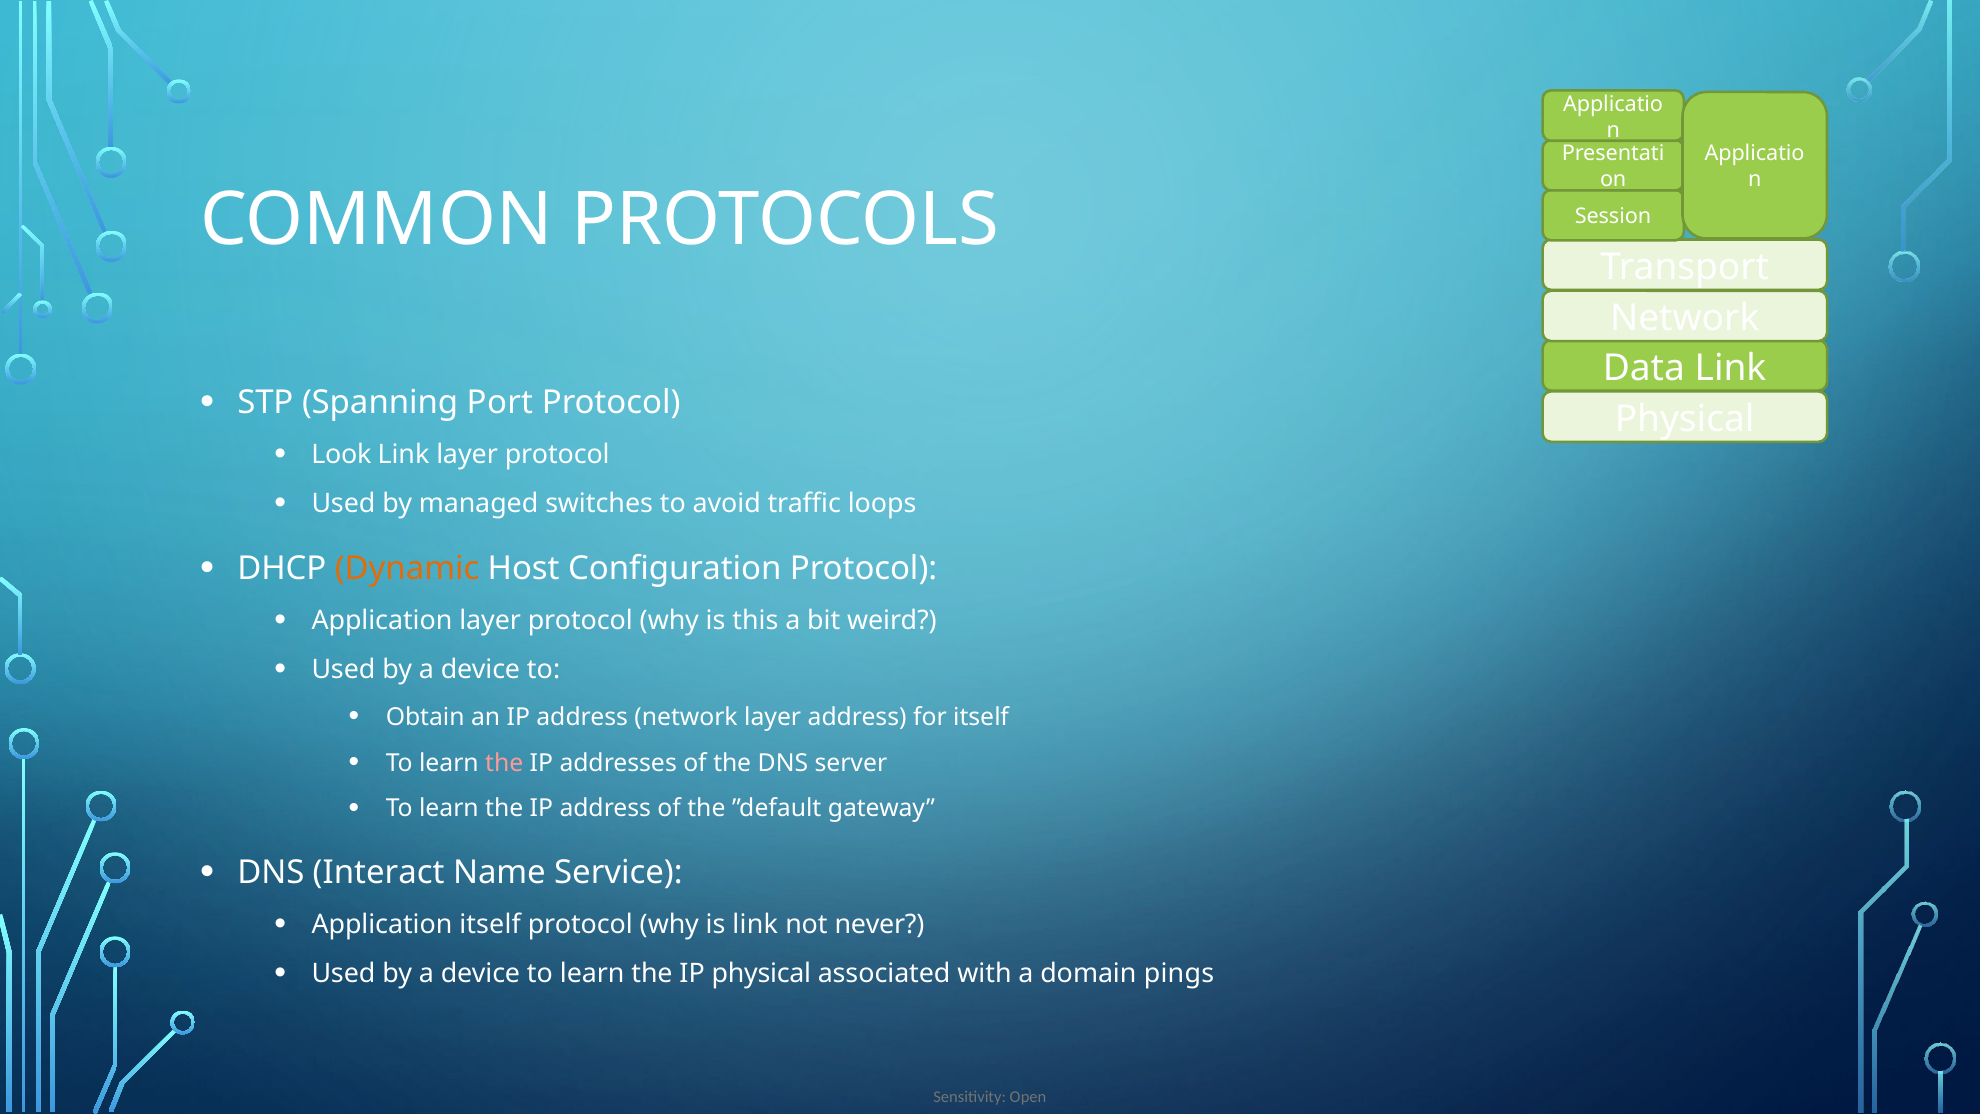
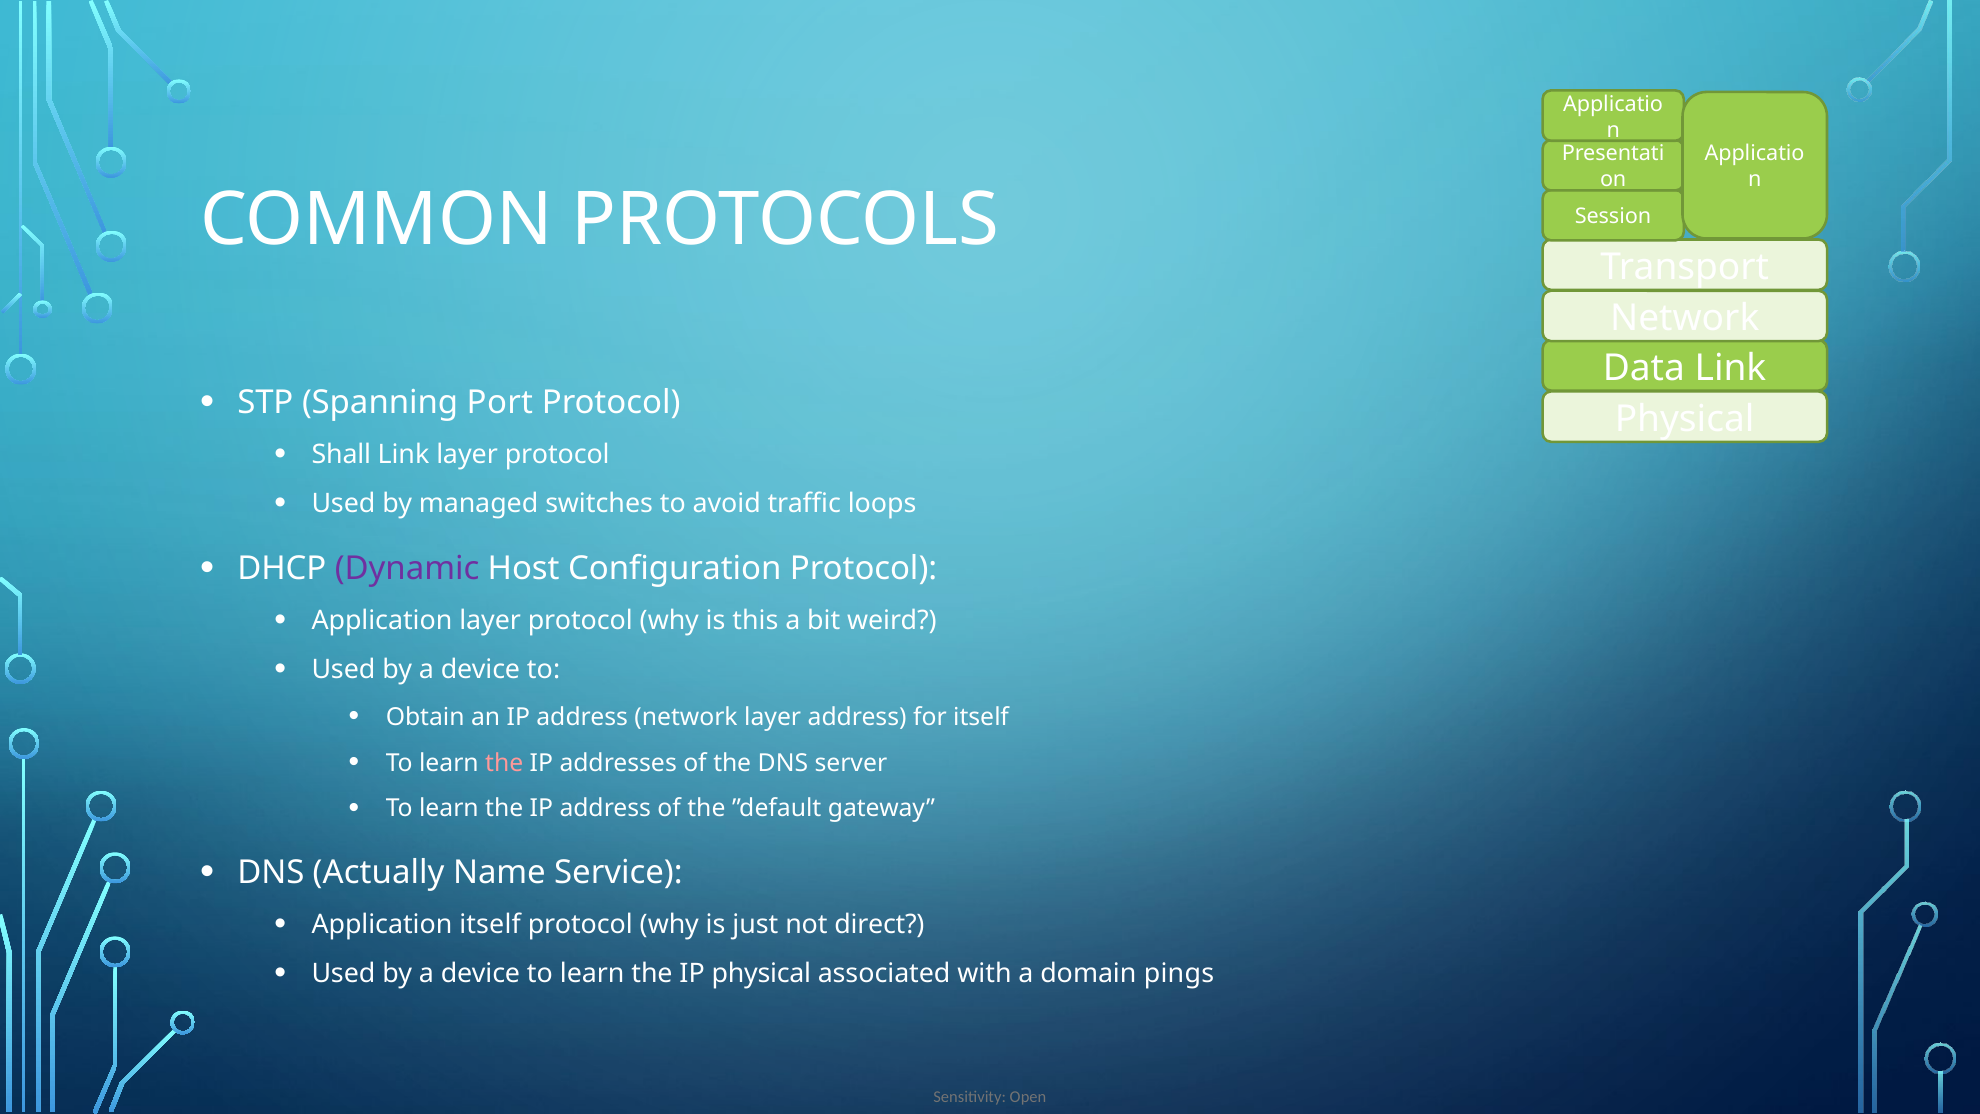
Look: Look -> Shall
Dynamic colour: orange -> purple
Interact: Interact -> Actually
is link: link -> just
never: never -> direct
